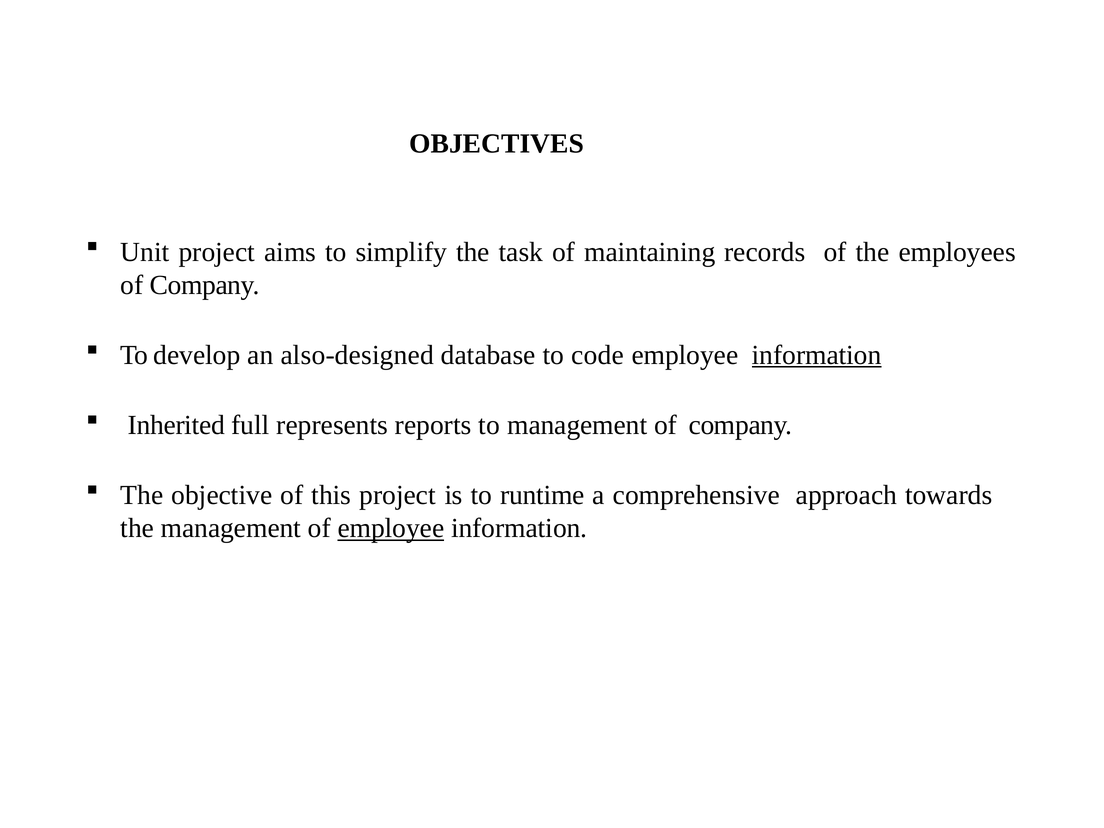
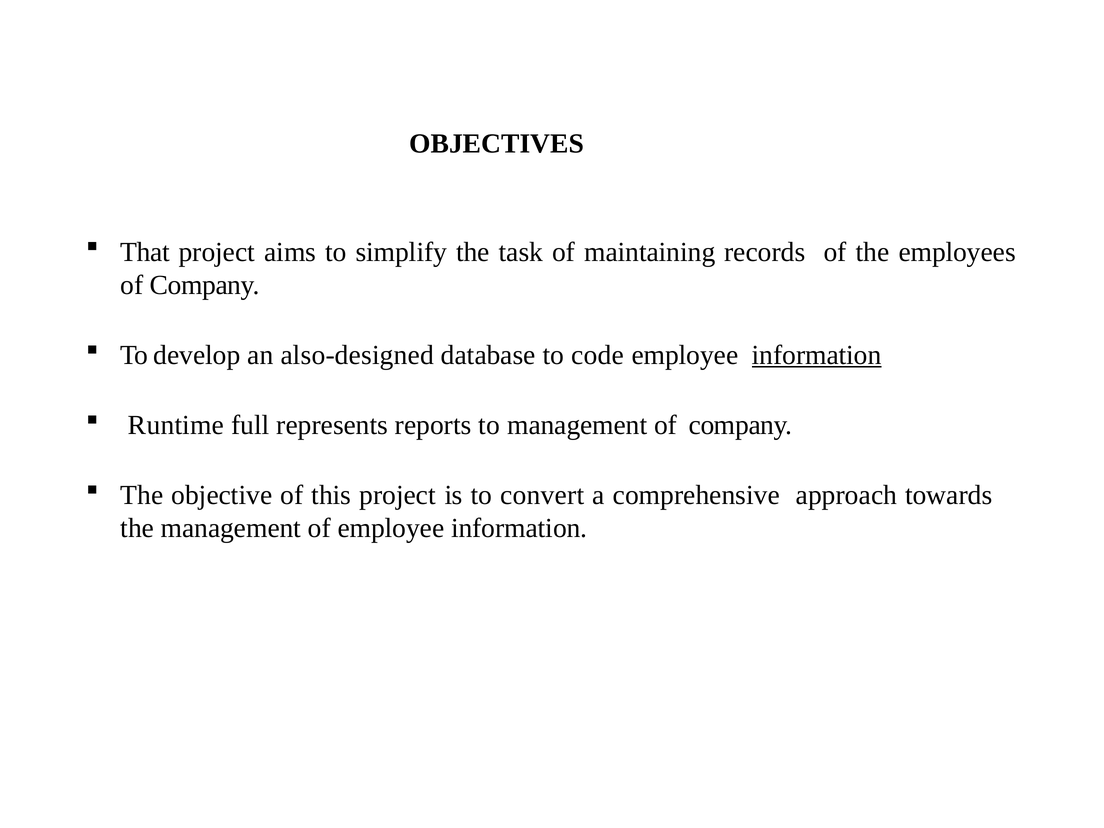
Unit: Unit -> That
Inherited: Inherited -> Runtime
runtime: runtime -> convert
employee at (391, 528) underline: present -> none
